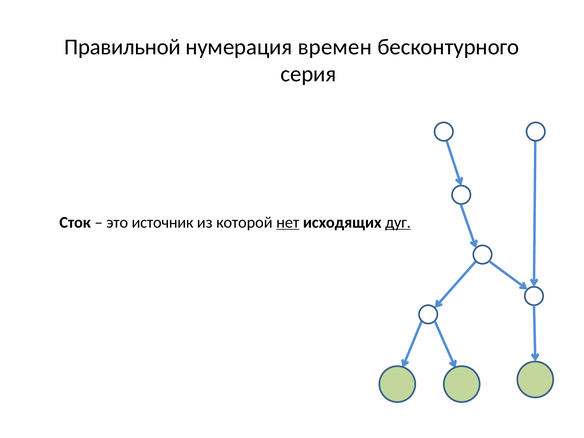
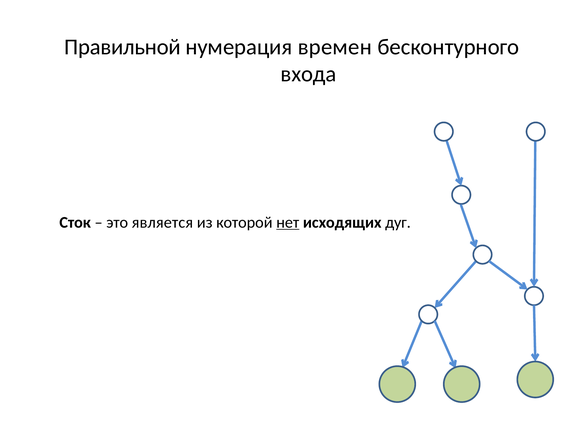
серия: серия -> входа
источник: источник -> является
дуг underline: present -> none
